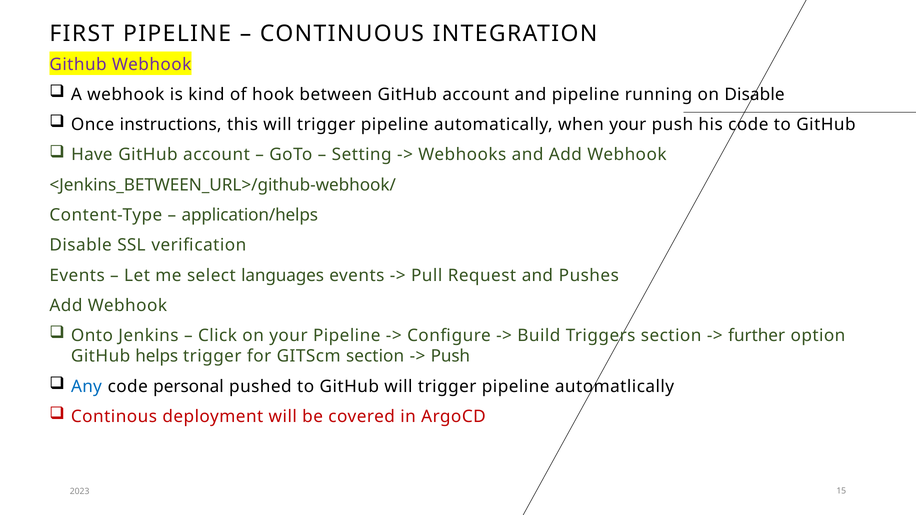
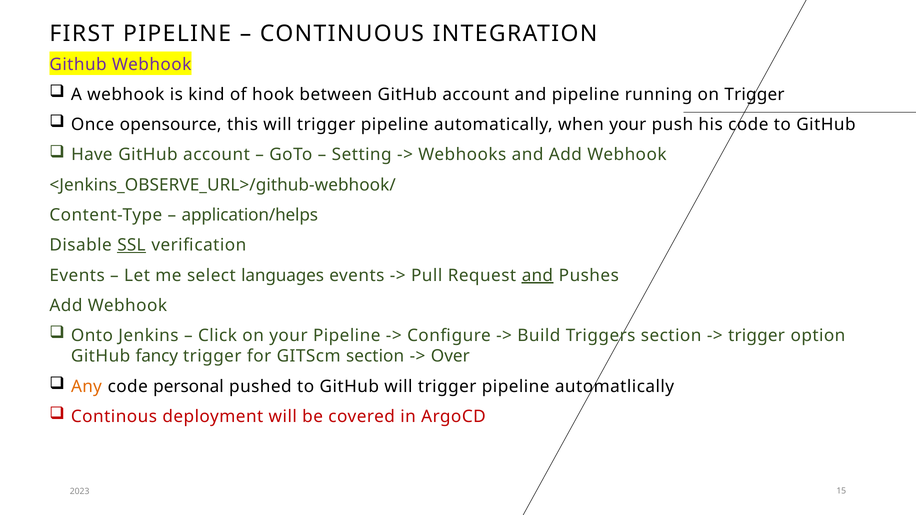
on Disable: Disable -> Trigger
instructions: instructions -> opensource
<Jenkins_BETWEEN_URL>/github-webhook/: <Jenkins_BETWEEN_URL>/github-webhook/ -> <Jenkins_OBSERVE_URL>/github-webhook/
SSL underline: none -> present
and at (537, 275) underline: none -> present
further at (757, 336): further -> trigger
helps: helps -> fancy
Push at (450, 356): Push -> Over
Any colour: blue -> orange
